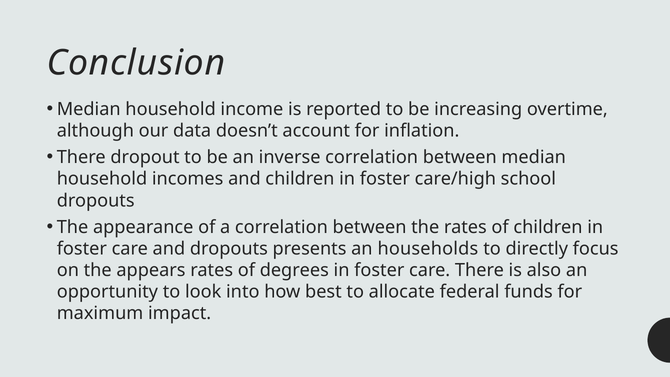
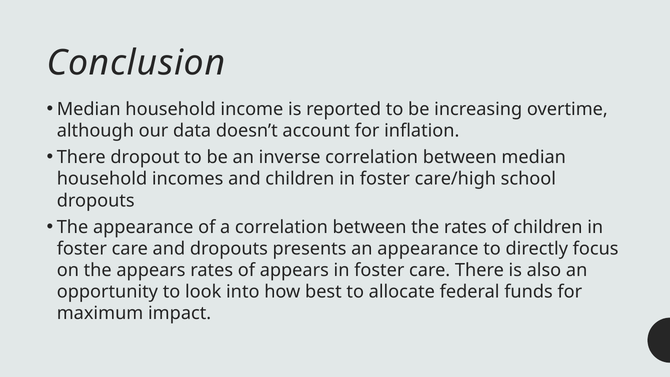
an households: households -> appearance
of degrees: degrees -> appears
